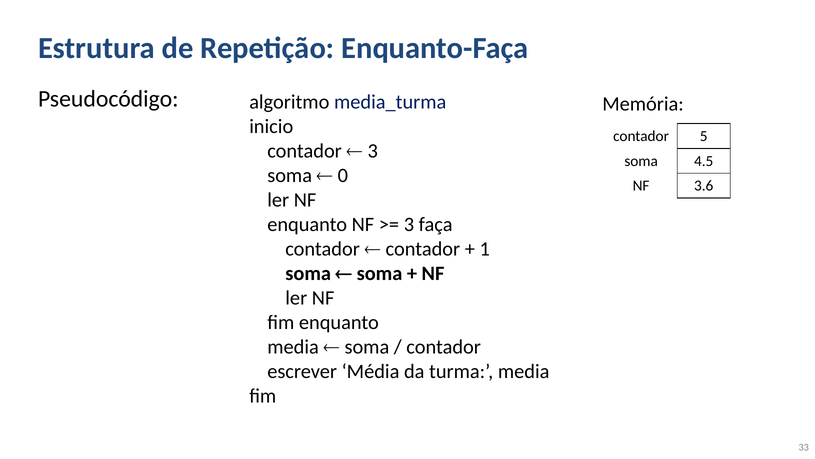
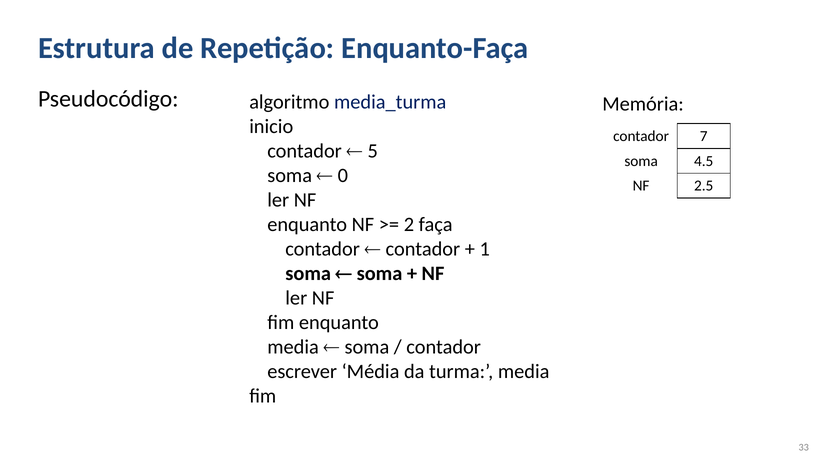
5: 5 -> 7
3 at (373, 151): 3 -> 5
3.6: 3.6 -> 2.5
3 at (409, 224): 3 -> 2
